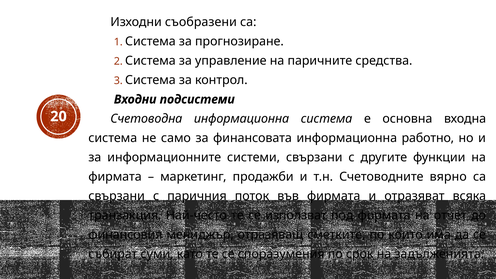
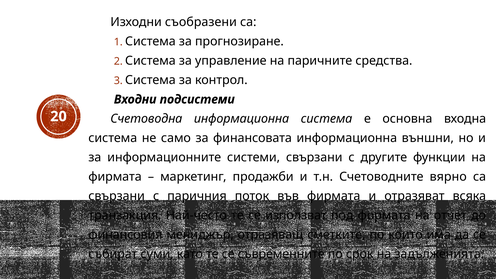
работно: работно -> външни
споразумения: споразумения -> съвременните
